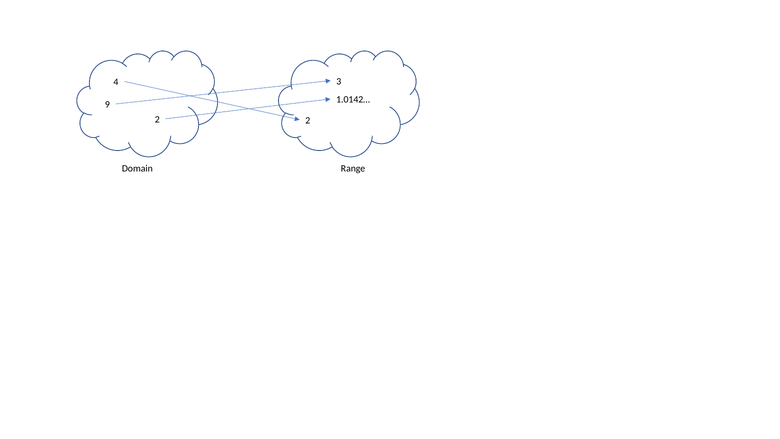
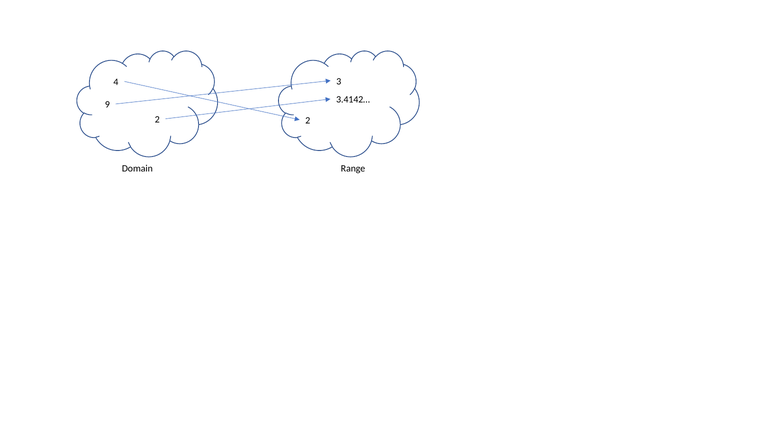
1.0142…: 1.0142… -> 3.4142…
